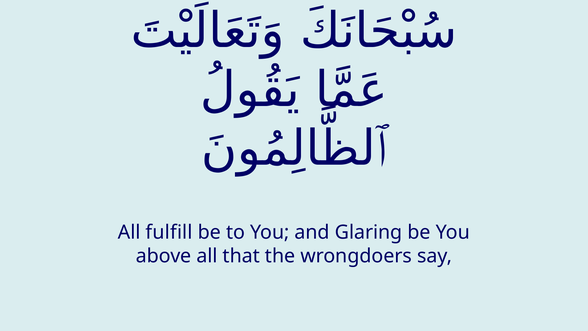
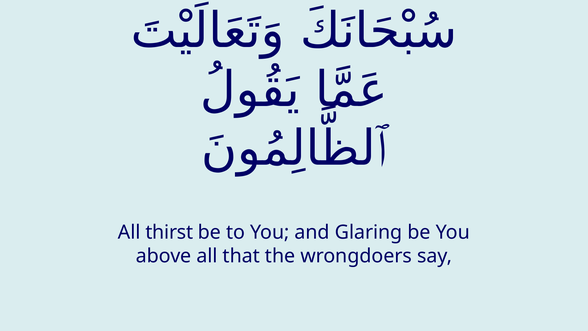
fulfill: fulfill -> thirst
